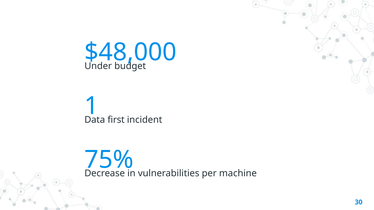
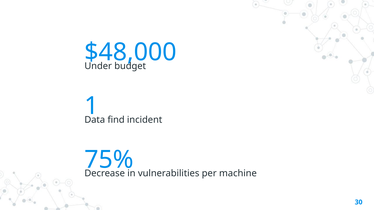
first: first -> find
